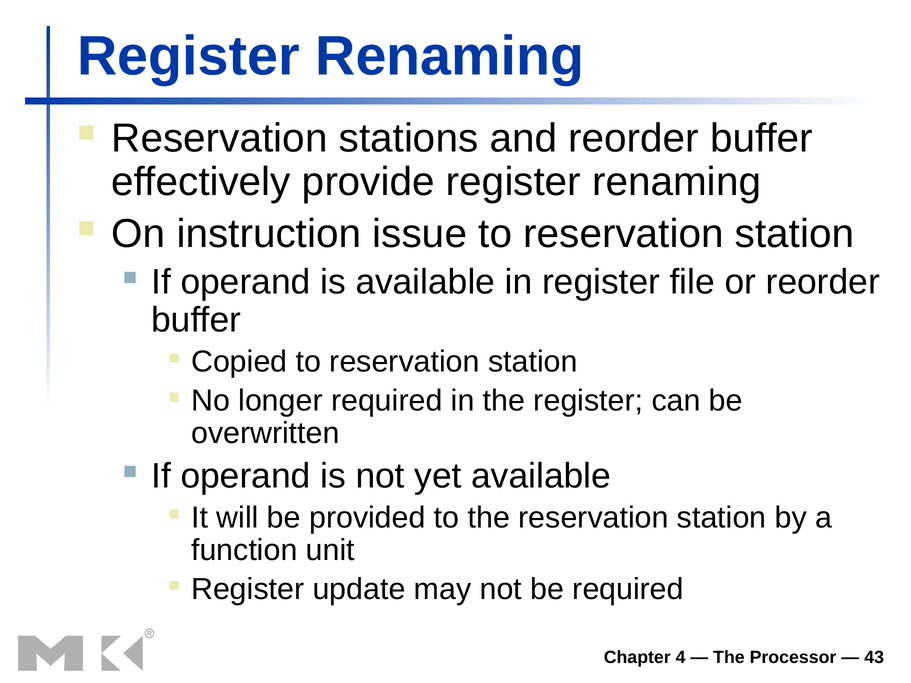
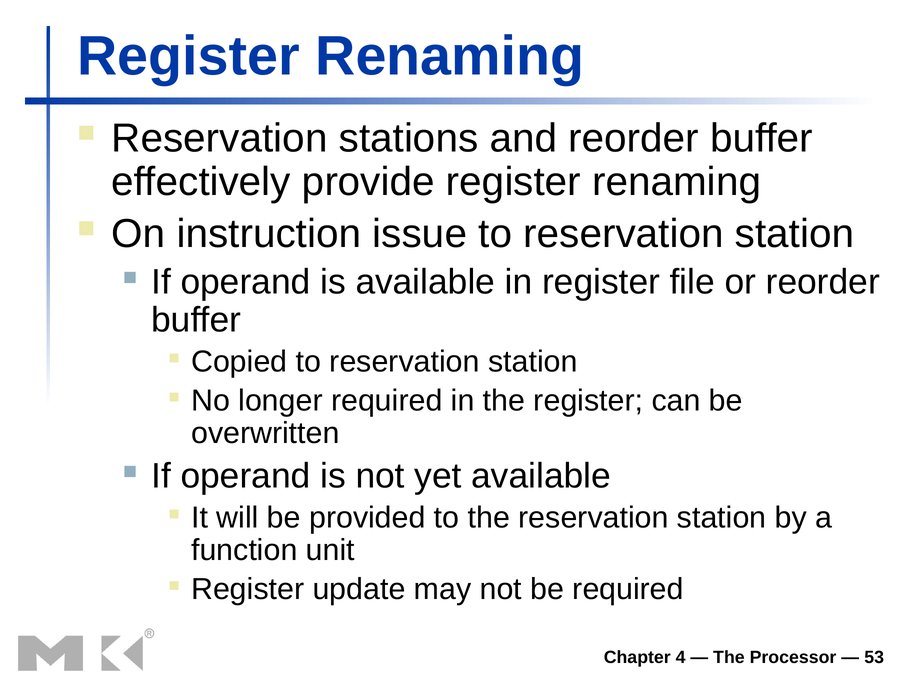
43: 43 -> 53
